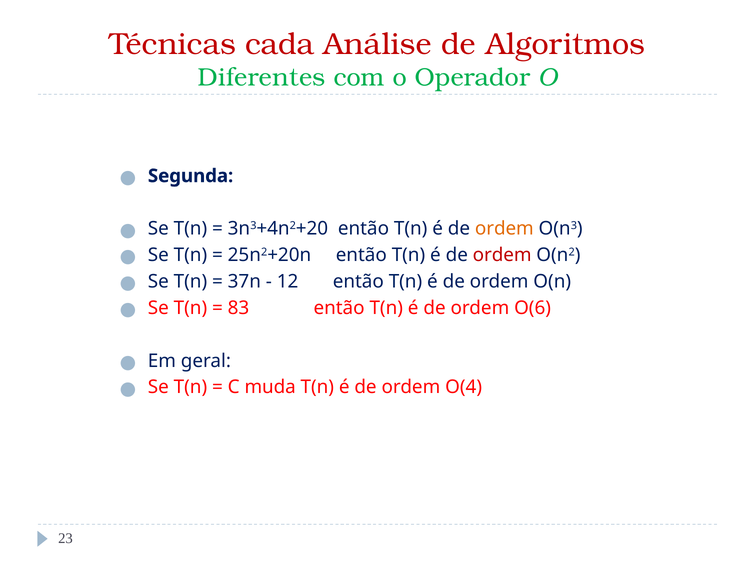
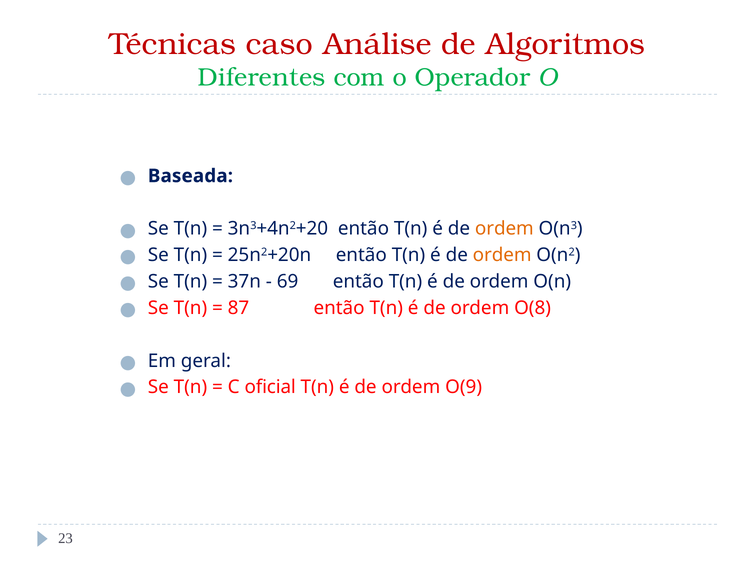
cada: cada -> caso
Segunda: Segunda -> Baseada
ordem at (502, 255) colour: red -> orange
12: 12 -> 69
83: 83 -> 87
O(6: O(6 -> O(8
muda: muda -> oficial
O(4: O(4 -> O(9
